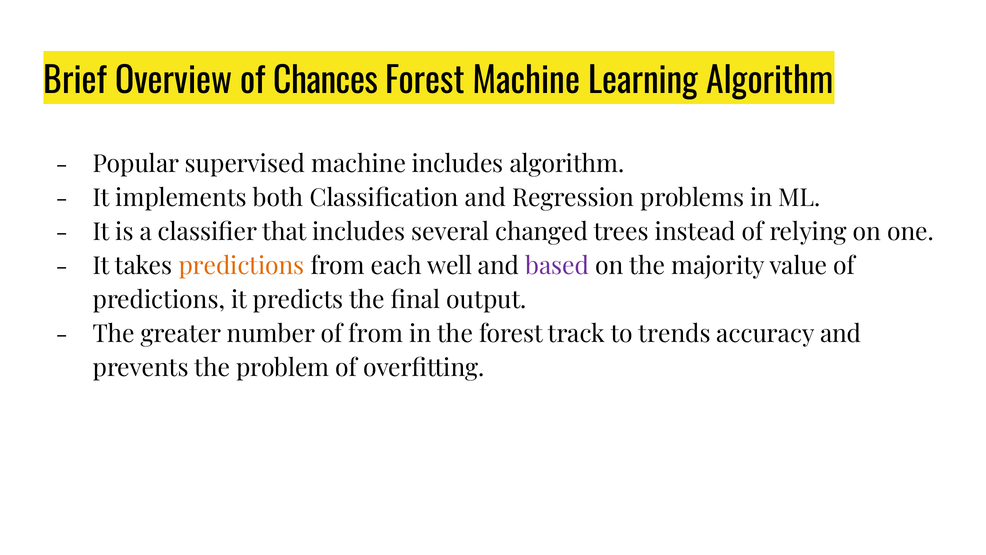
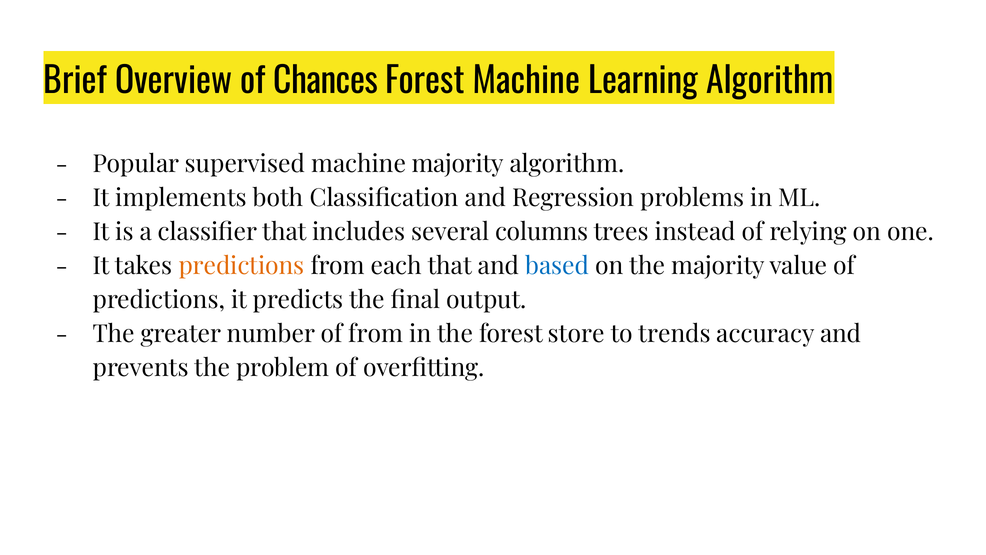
machine includes: includes -> majority
changed: changed -> columns
each well: well -> that
based colour: purple -> blue
track: track -> store
